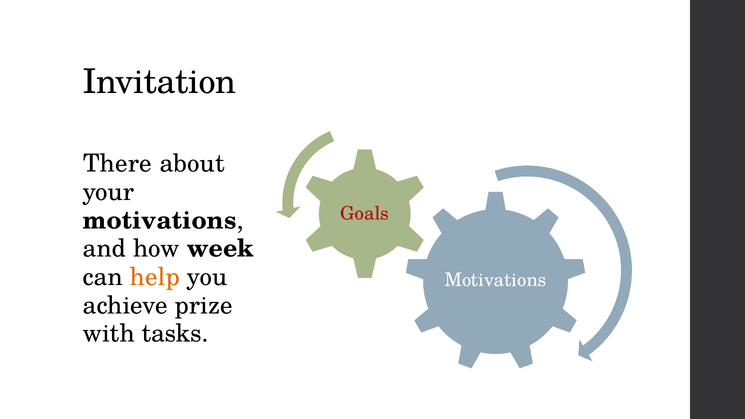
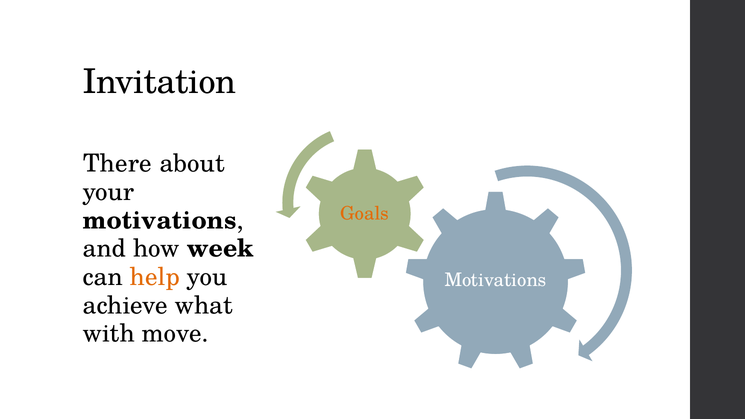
Goals colour: red -> orange
prize: prize -> what
tasks: tasks -> move
